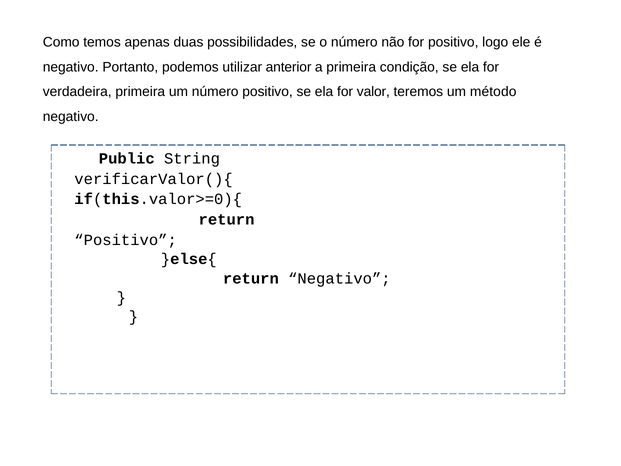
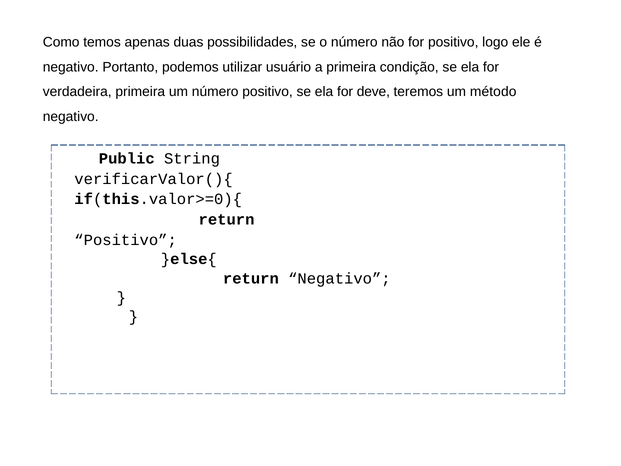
anterior: anterior -> usuário
valor: valor -> deve
